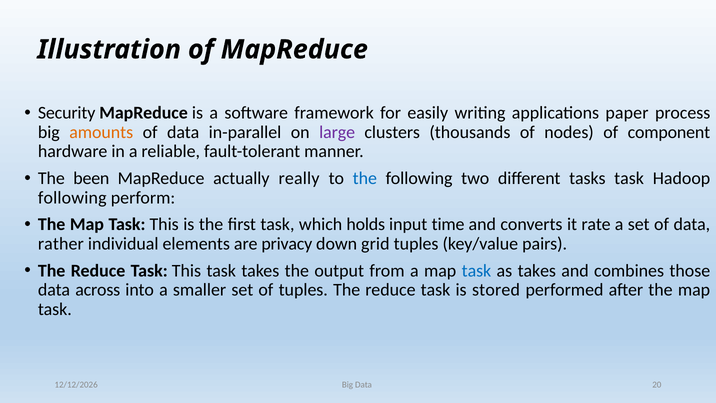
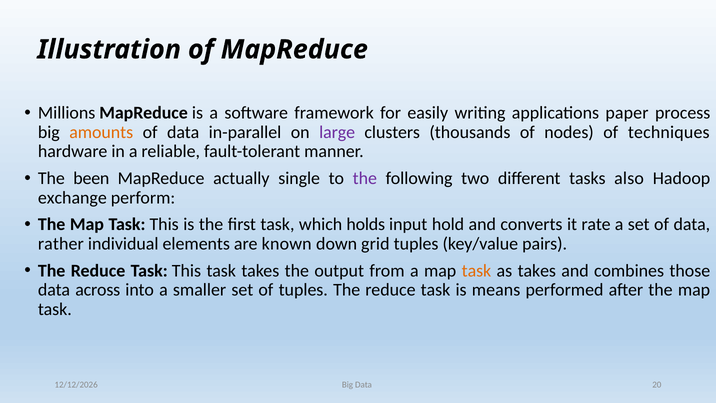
Security: Security -> Millions
component: component -> techniques
really: really -> single
the at (365, 178) colour: blue -> purple
tasks task: task -> also
following at (72, 198): following -> exchange
time: time -> hold
privacy: privacy -> known
task at (476, 270) colour: blue -> orange
stored: stored -> means
